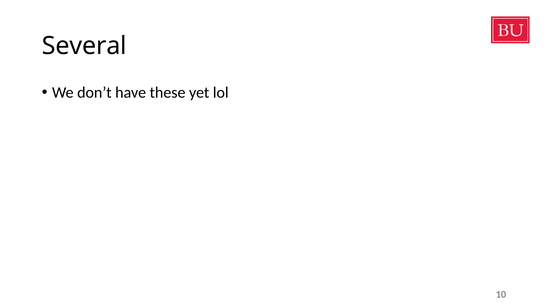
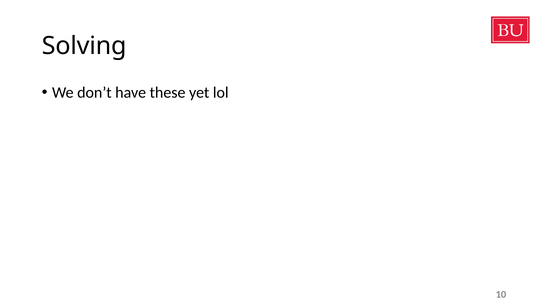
Several: Several -> Solving
